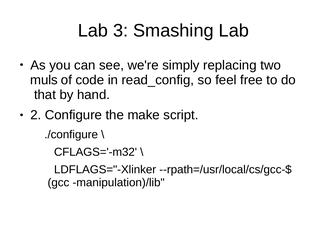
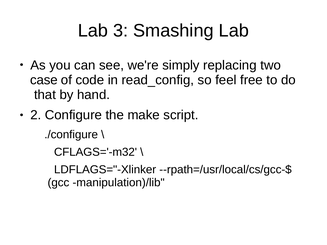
muls: muls -> case
